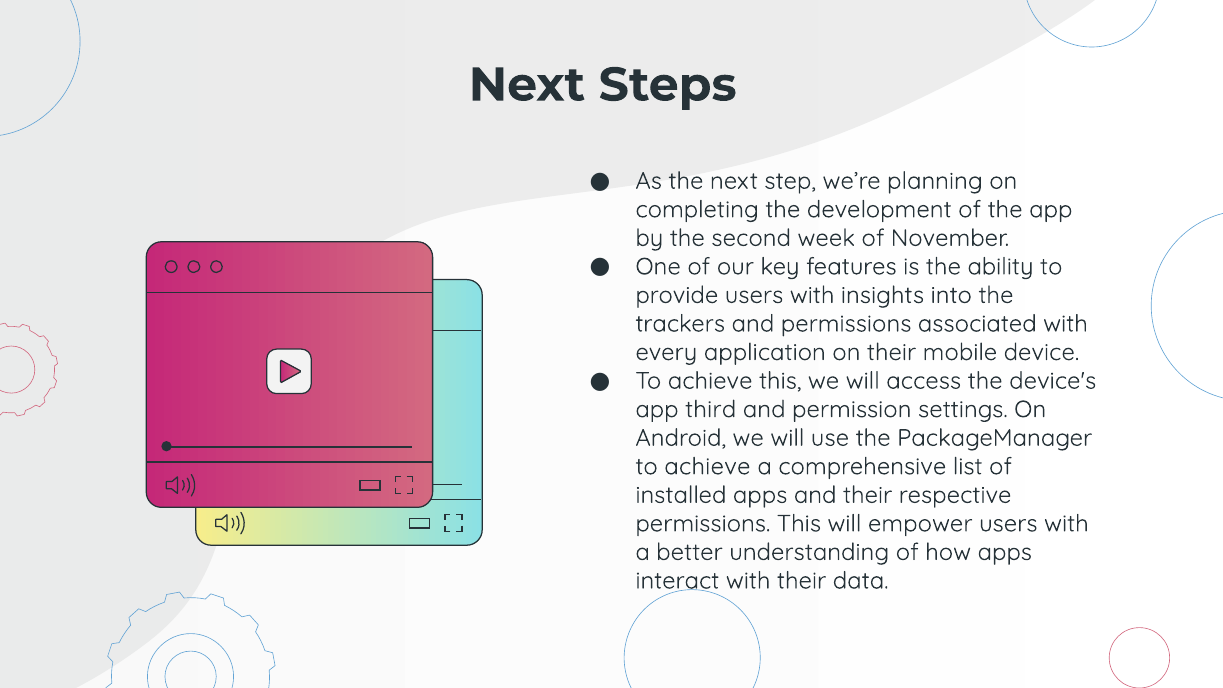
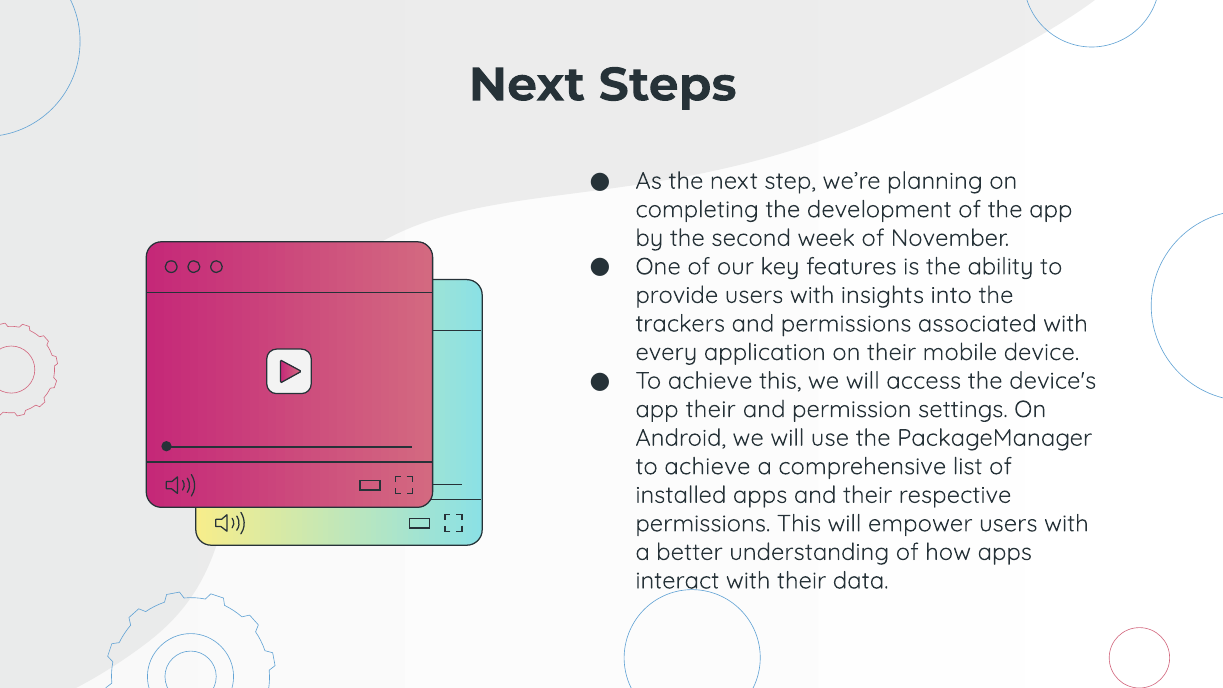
app third: third -> their
